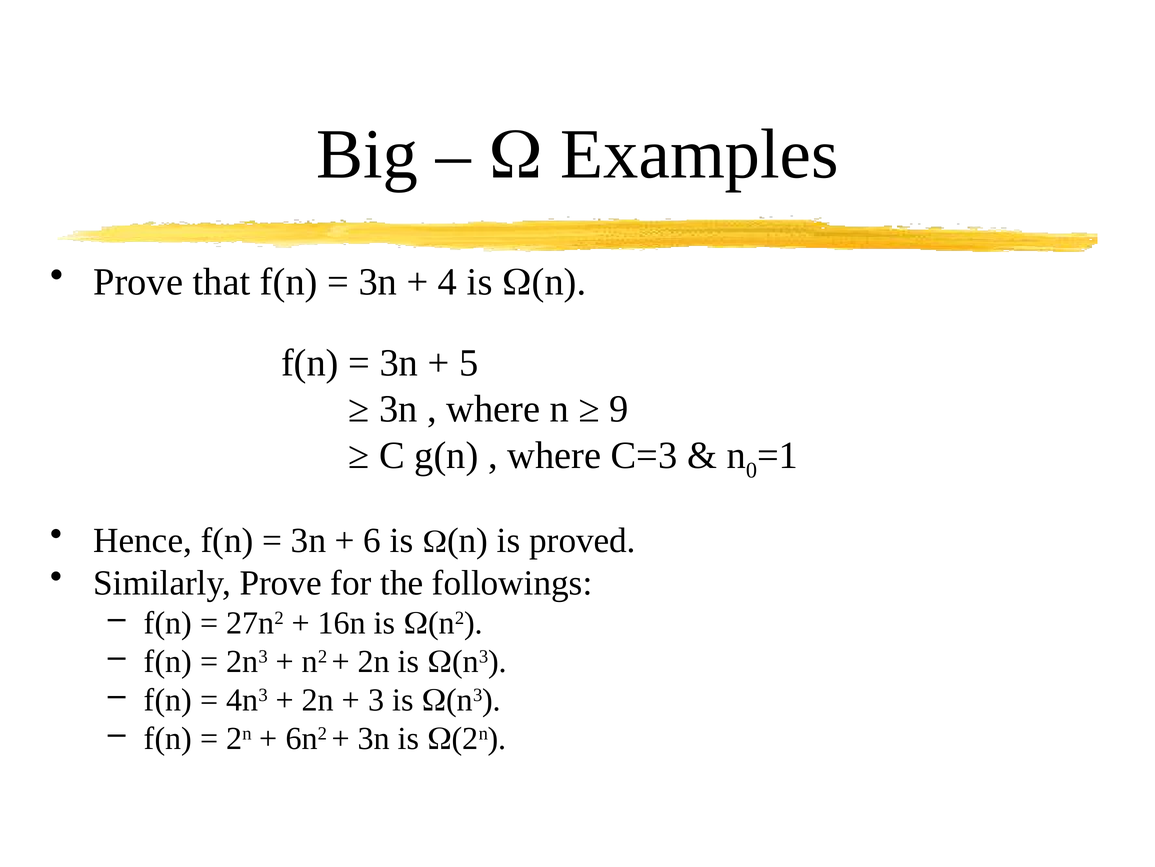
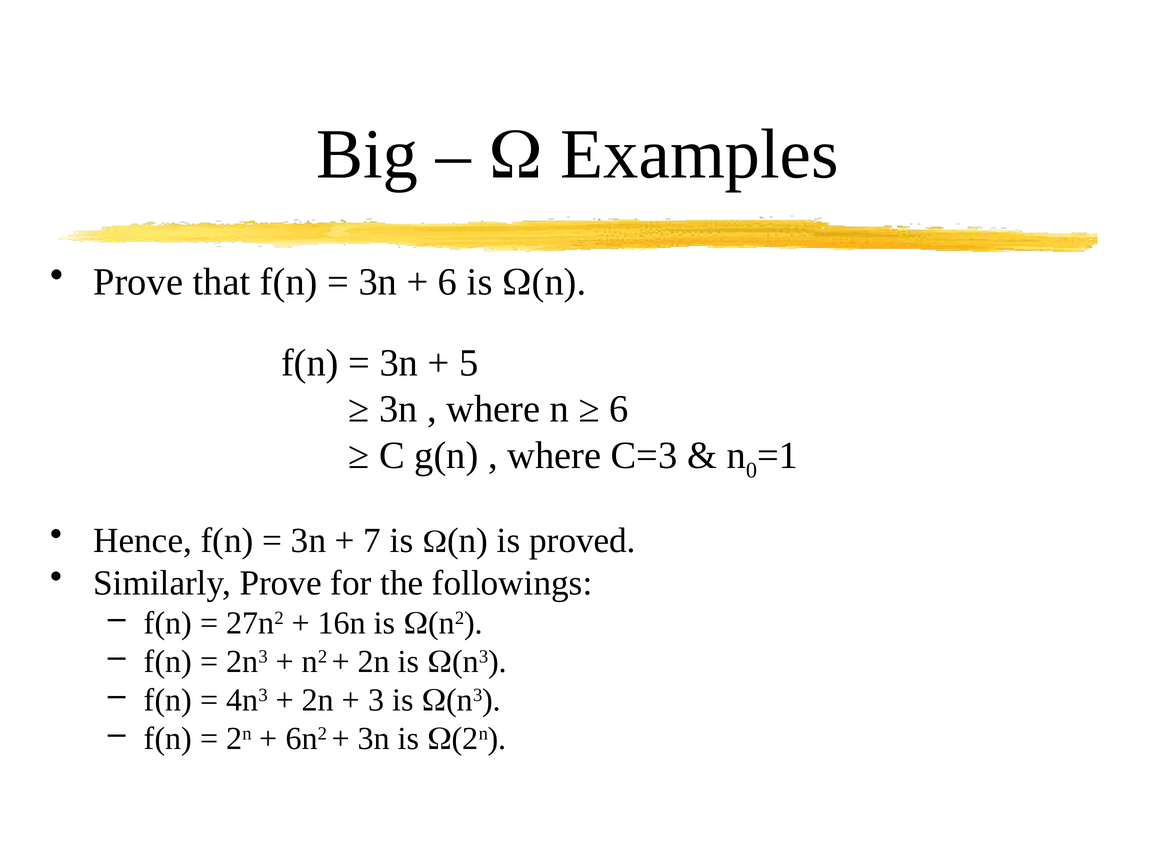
4 at (448, 282): 4 -> 6
9 at (619, 409): 9 -> 6
6: 6 -> 7
